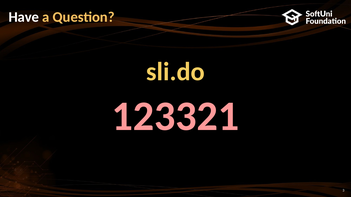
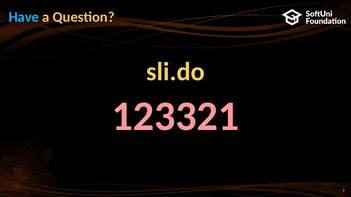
Have colour: white -> light blue
